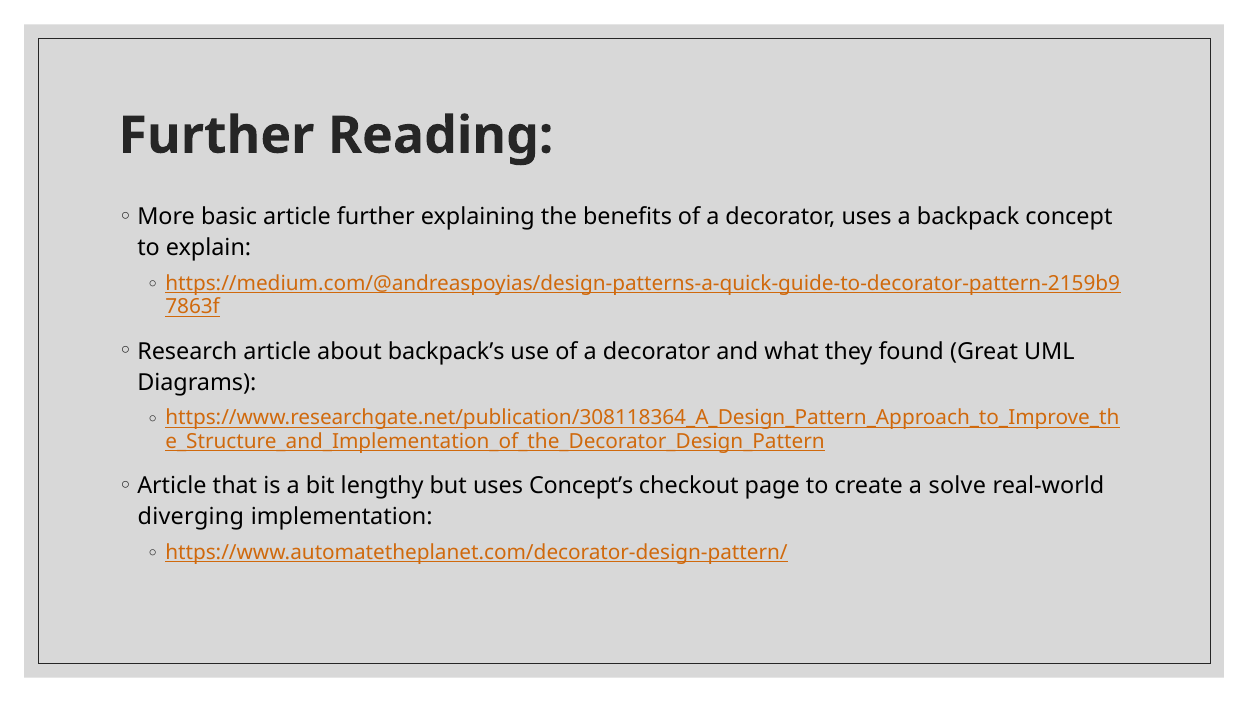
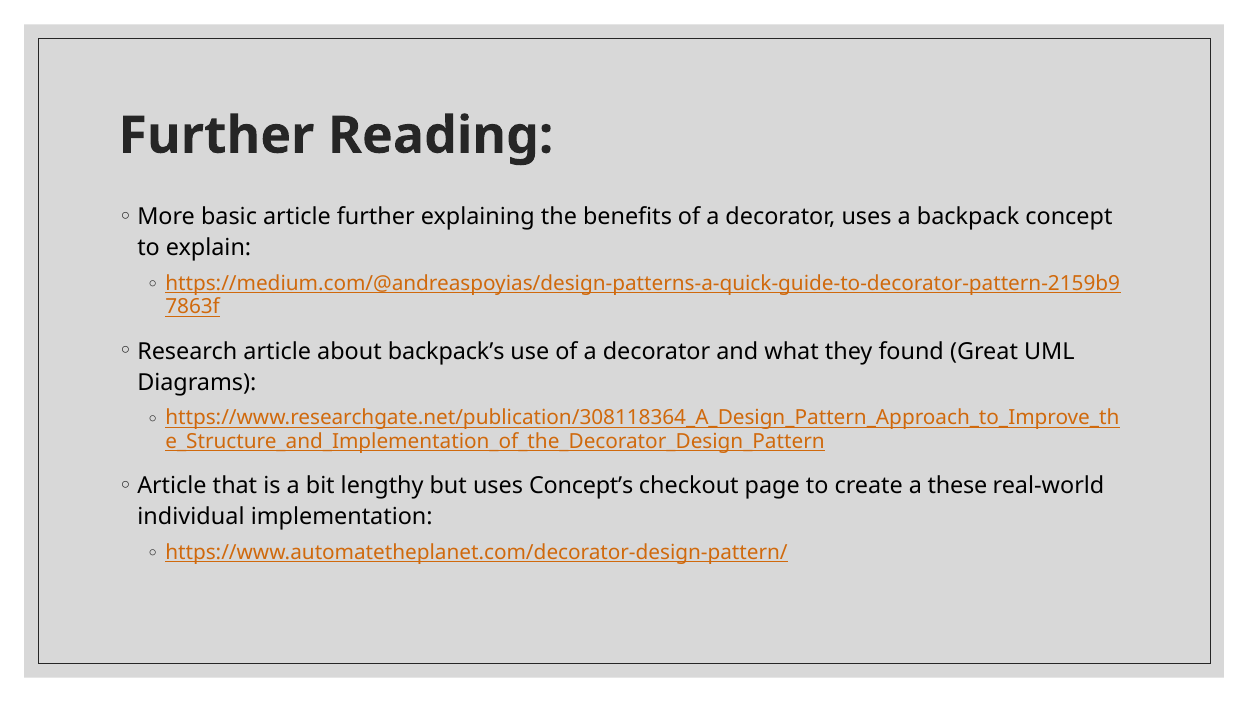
solve: solve -> these
diverging: diverging -> individual
